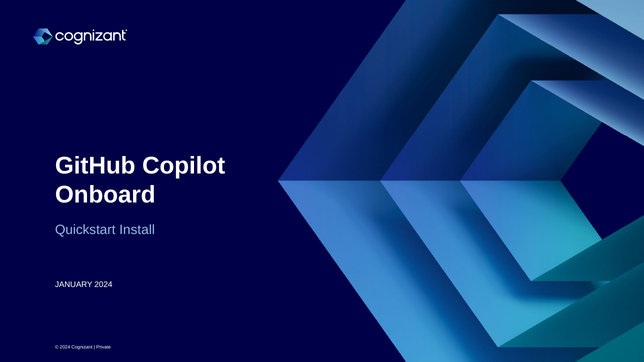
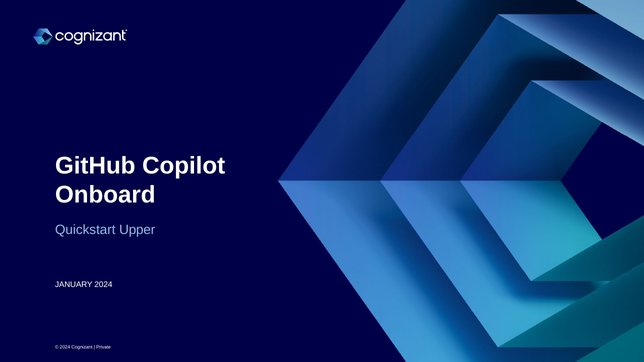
Install: Install -> Upper
